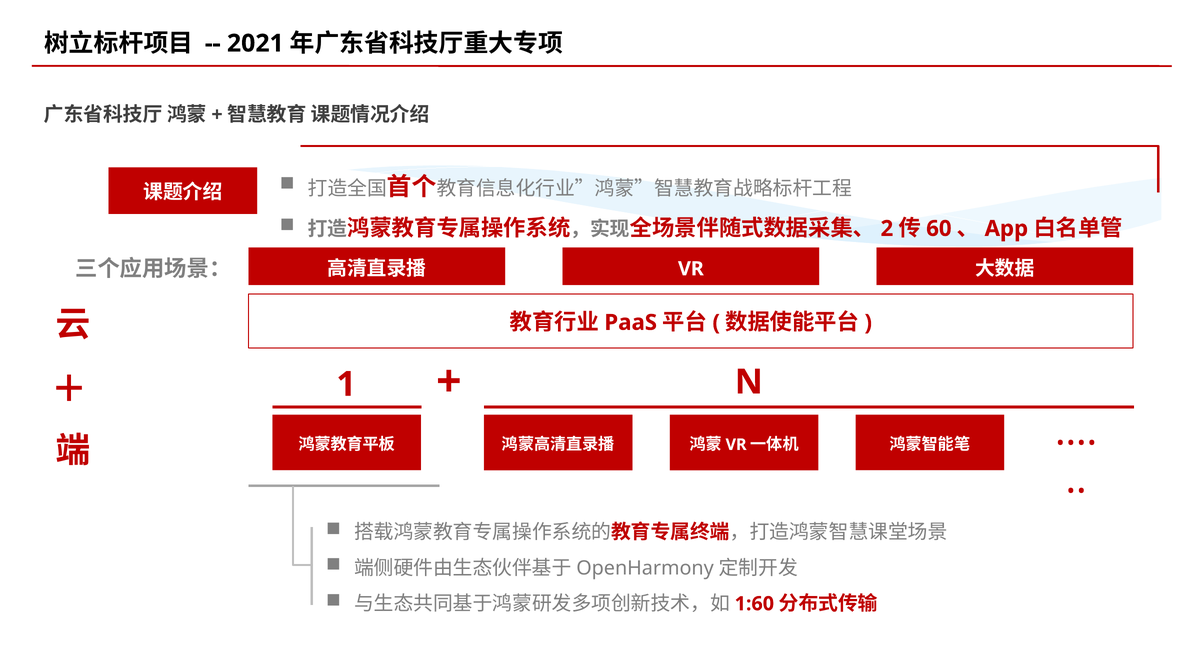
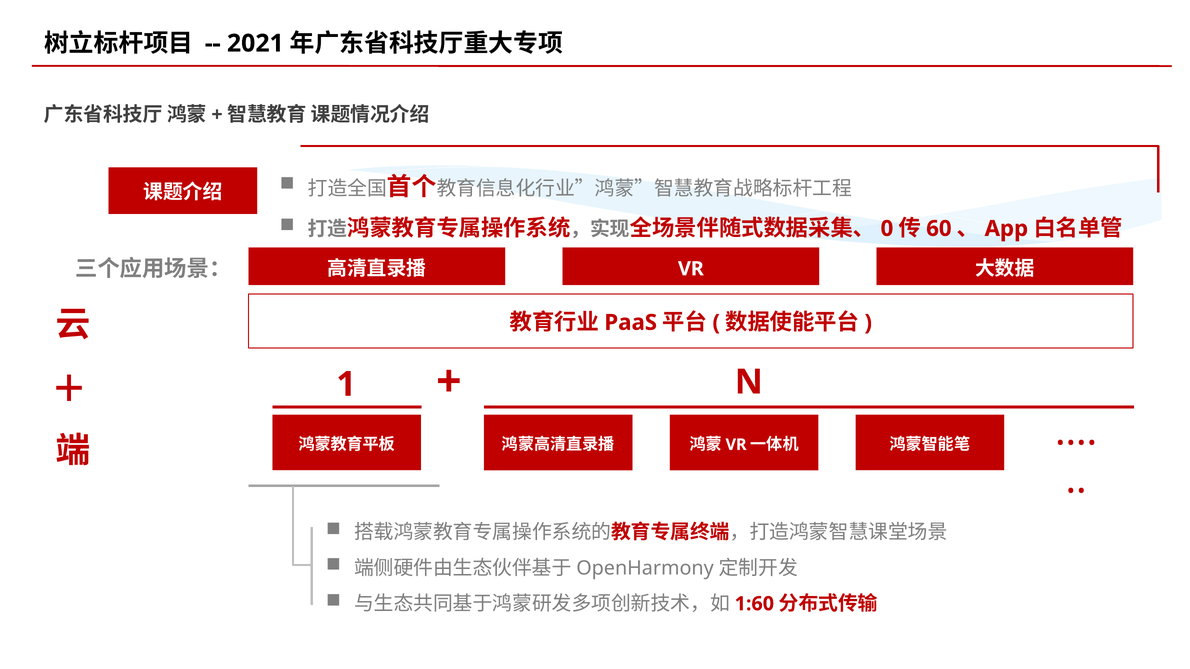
2: 2 -> 0
